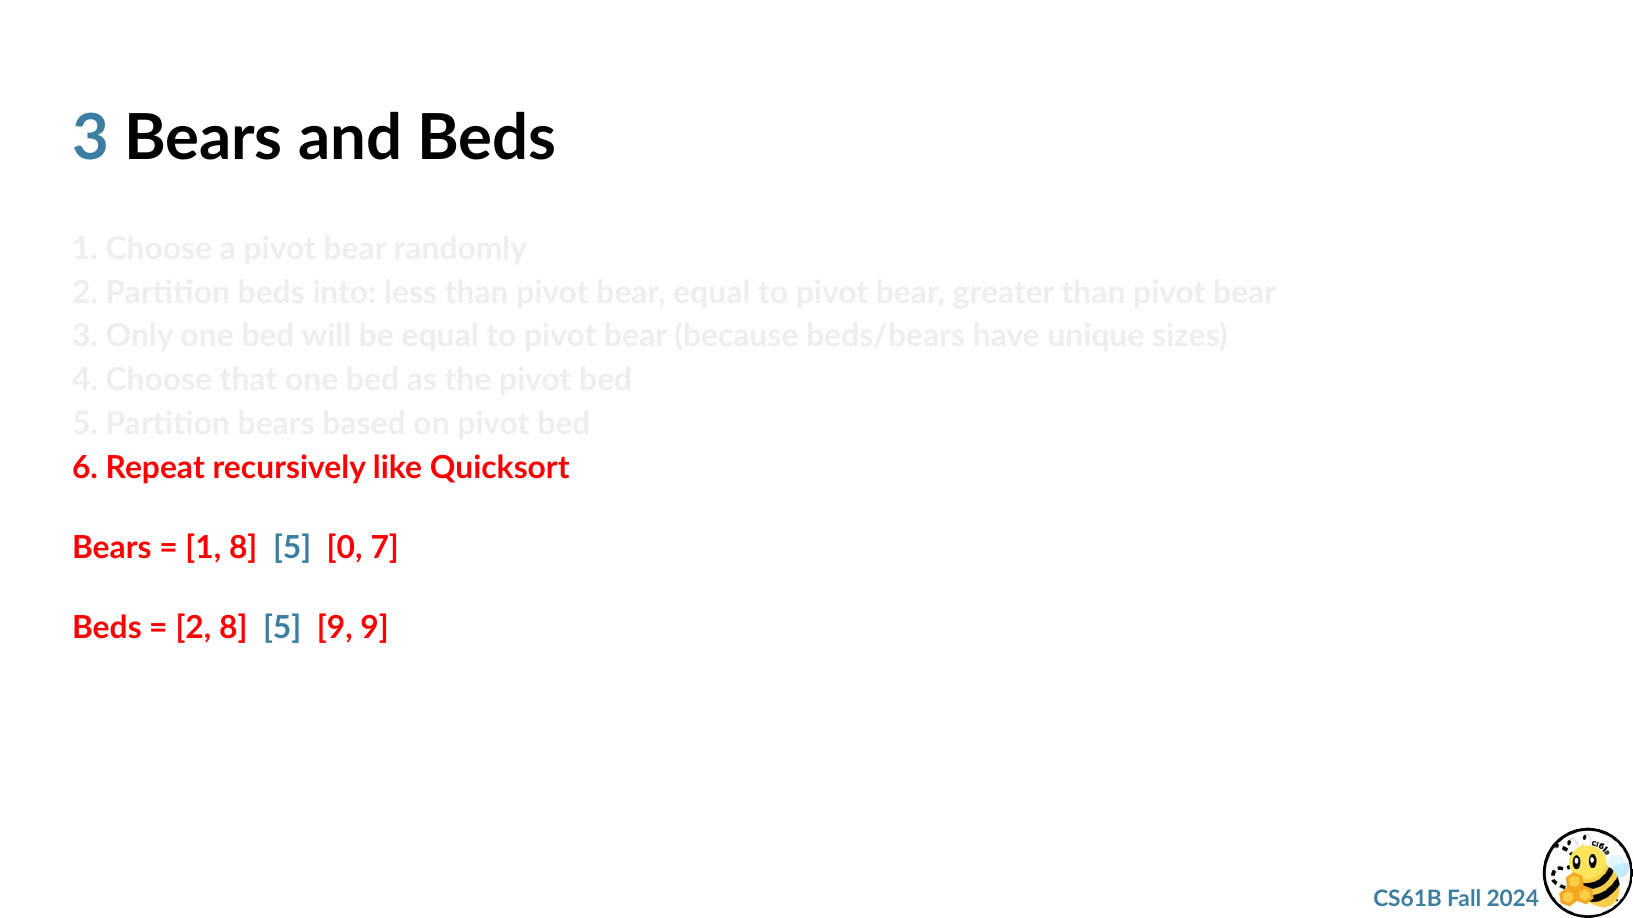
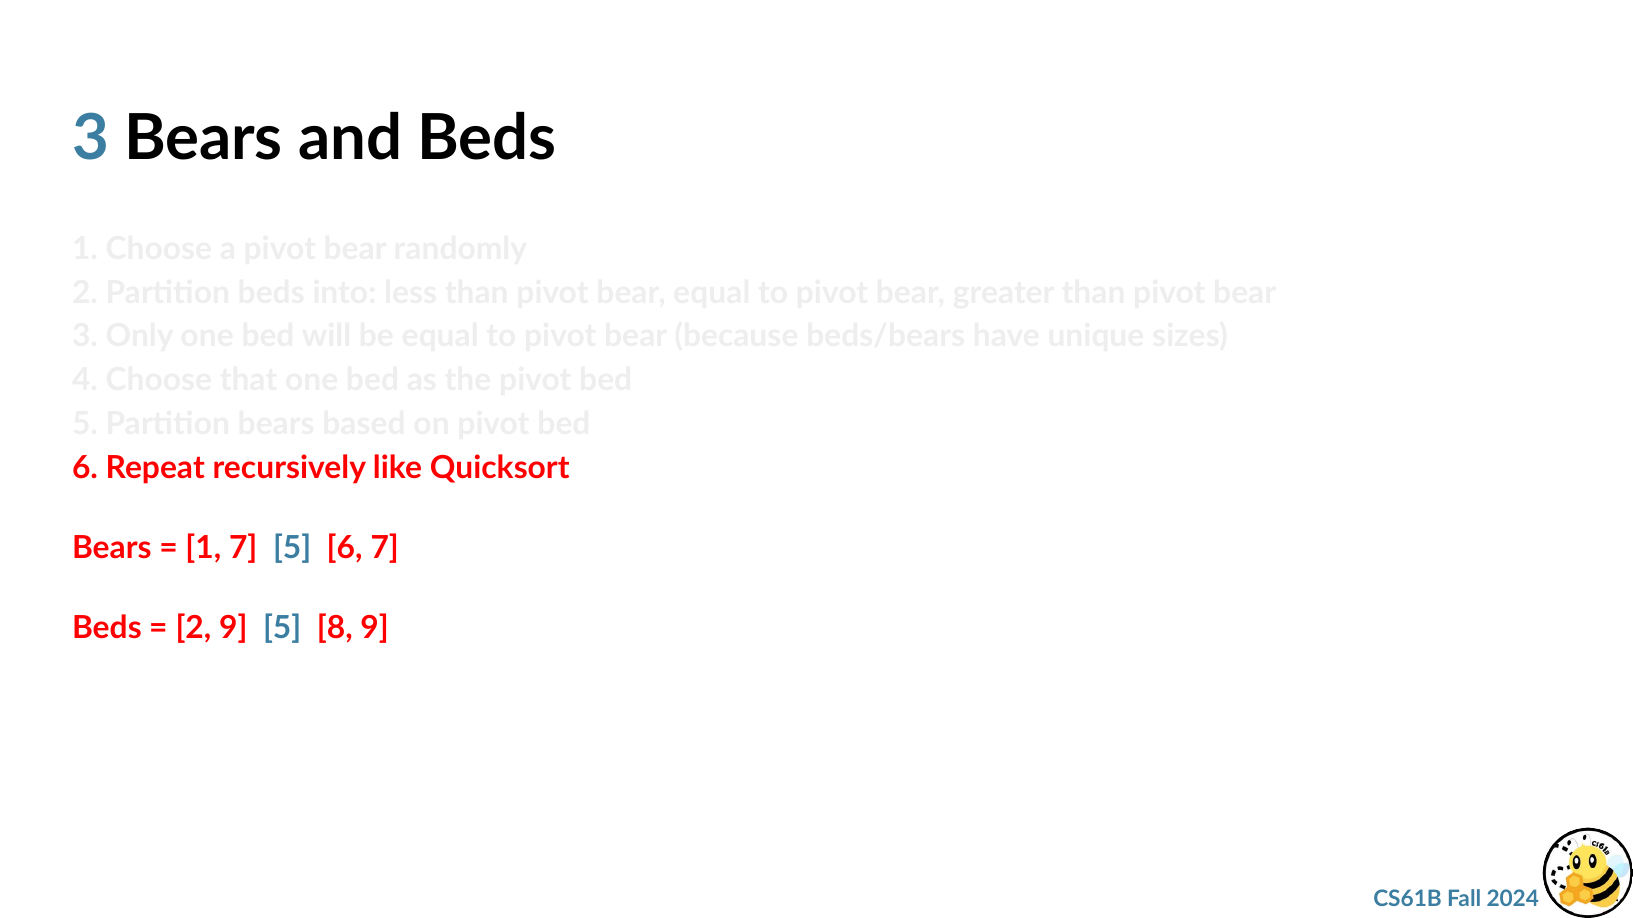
1 8: 8 -> 7
5 0: 0 -> 6
2 8: 8 -> 9
5 9: 9 -> 8
